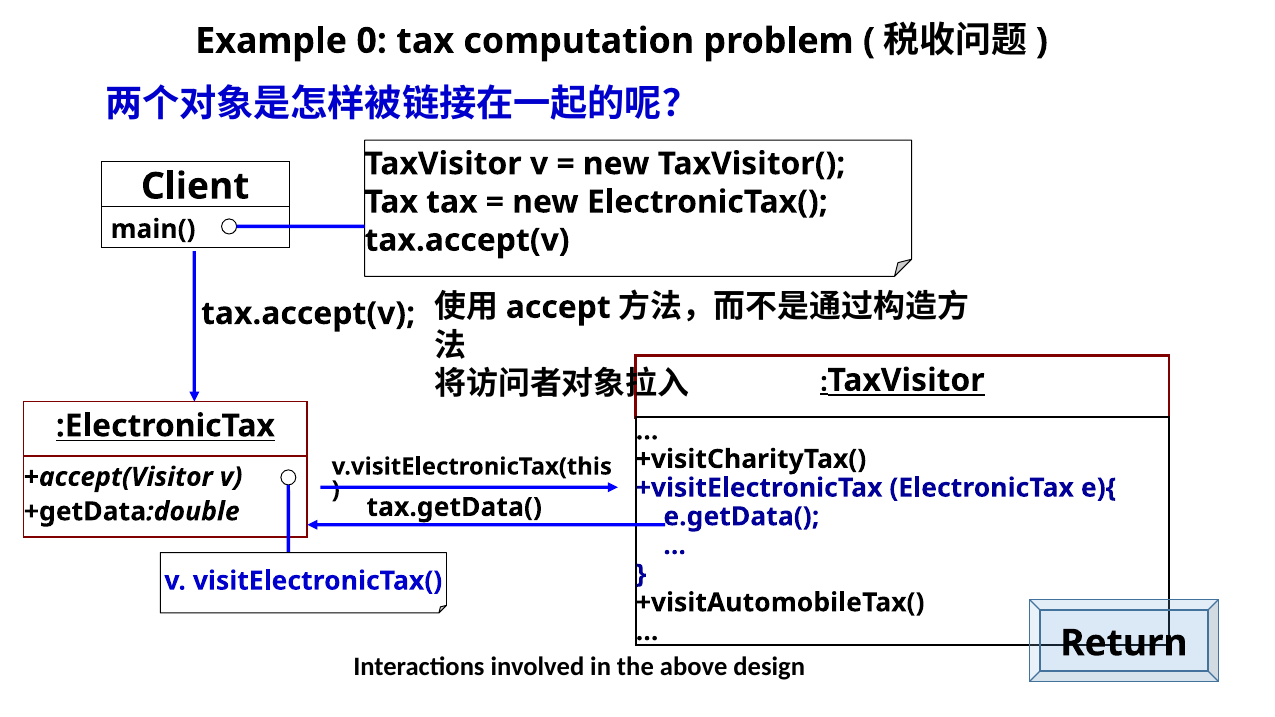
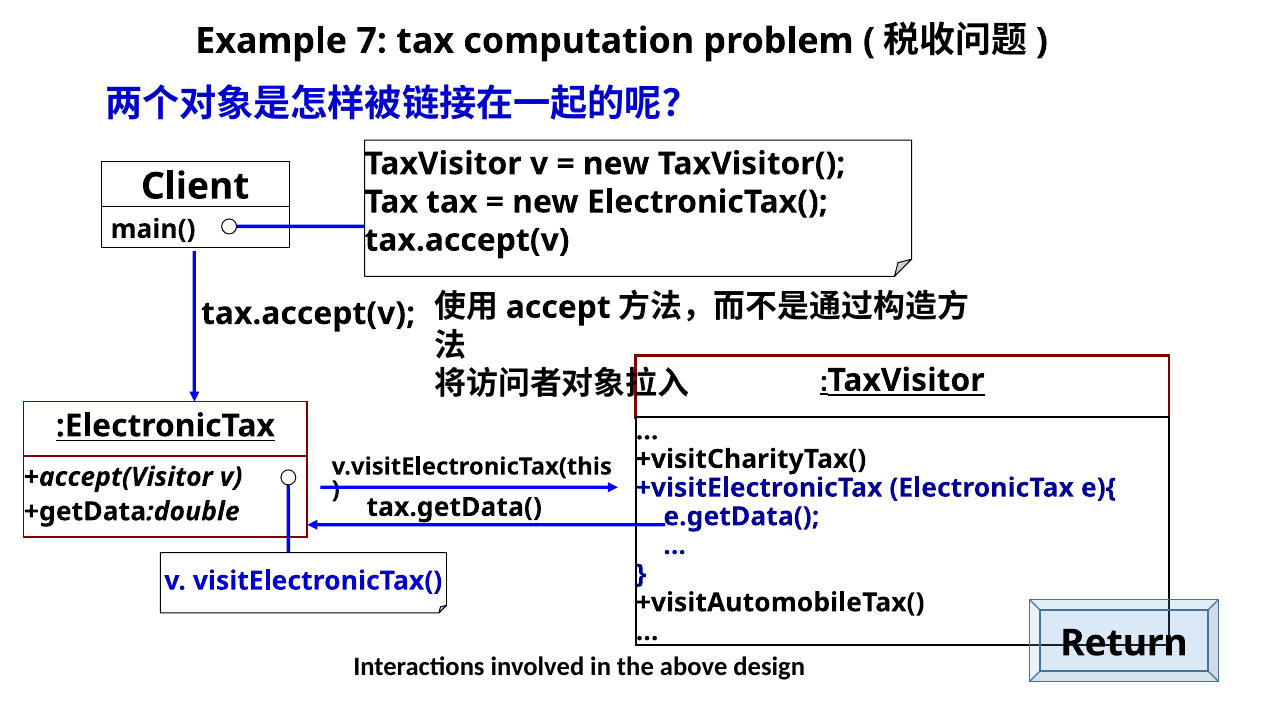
0: 0 -> 7
